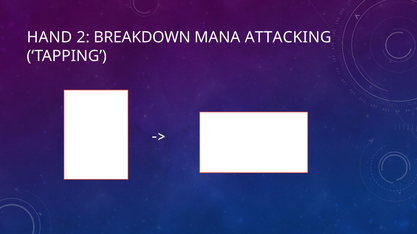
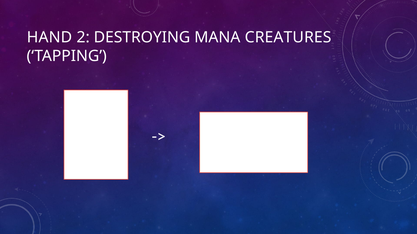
BREAKDOWN: BREAKDOWN -> DESTROYING
ATTACKING: ATTACKING -> CREATURES
